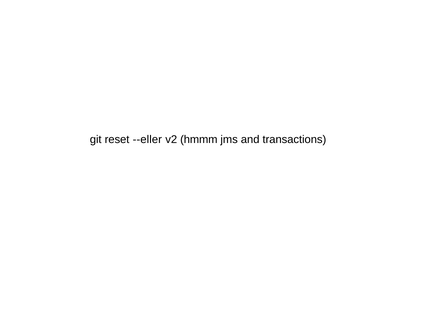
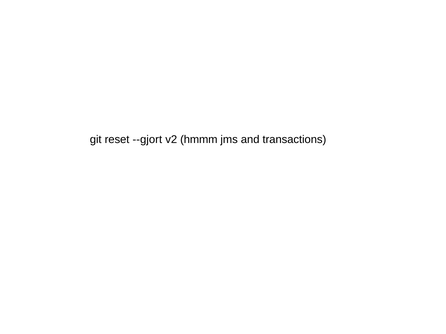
--eller: --eller -> --gjort
